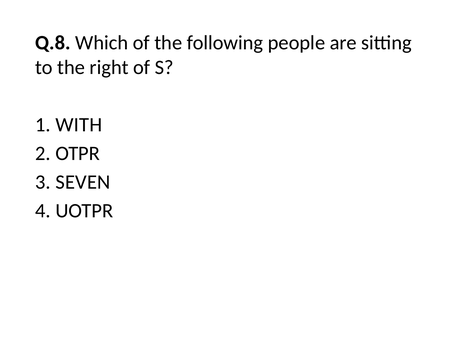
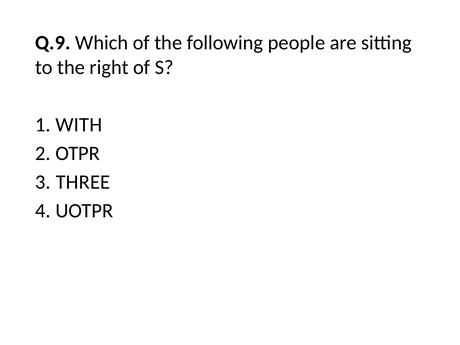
Q.8: Q.8 -> Q.9
SEVEN: SEVEN -> THREE
